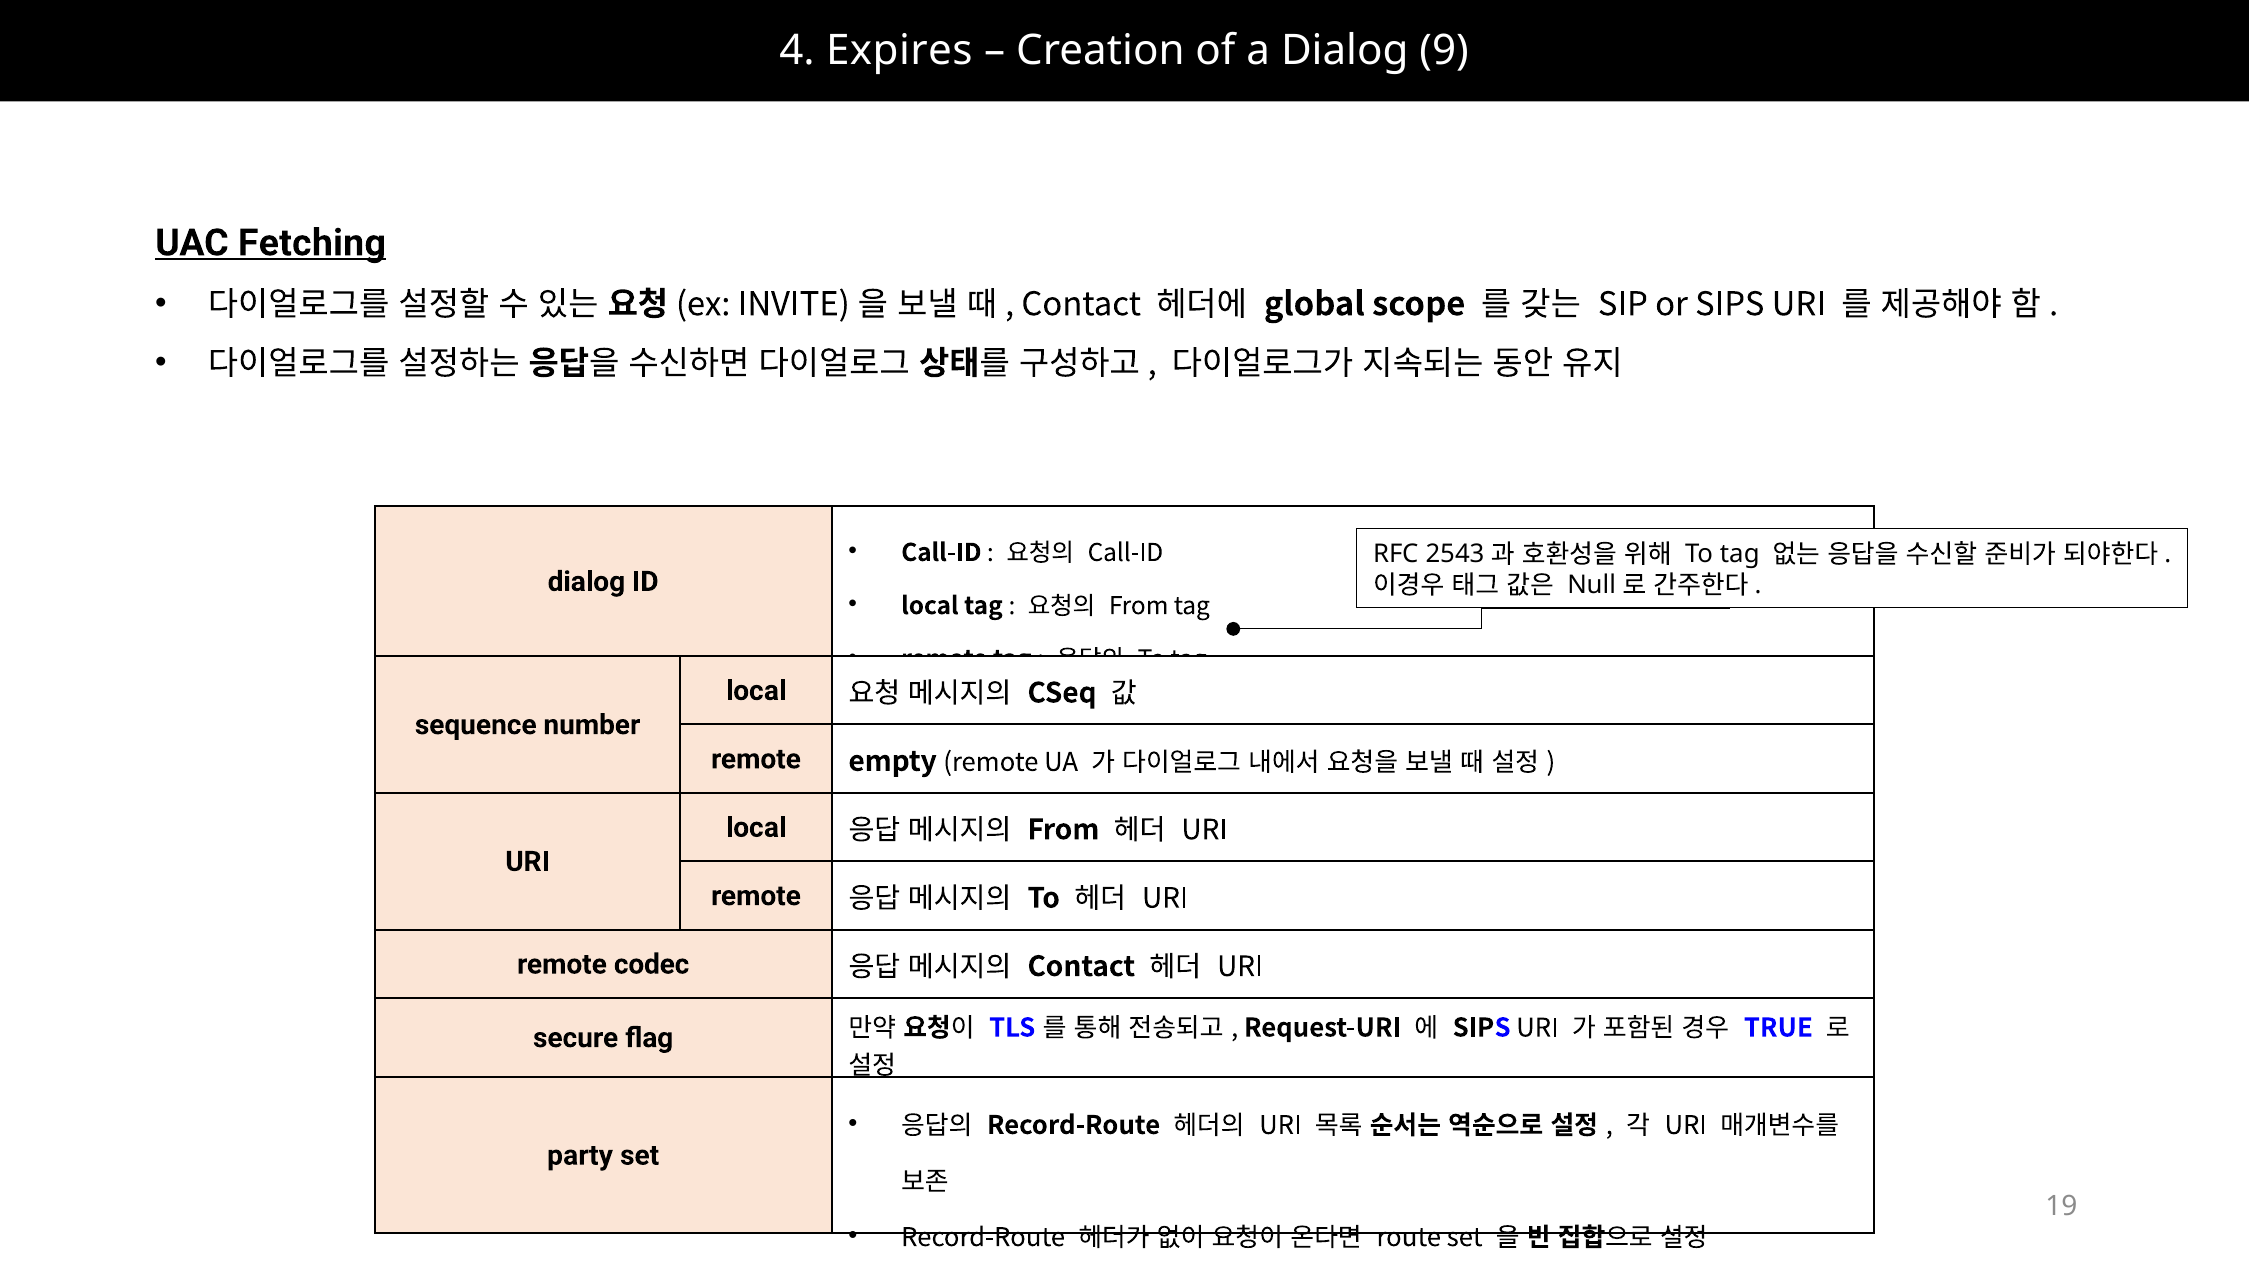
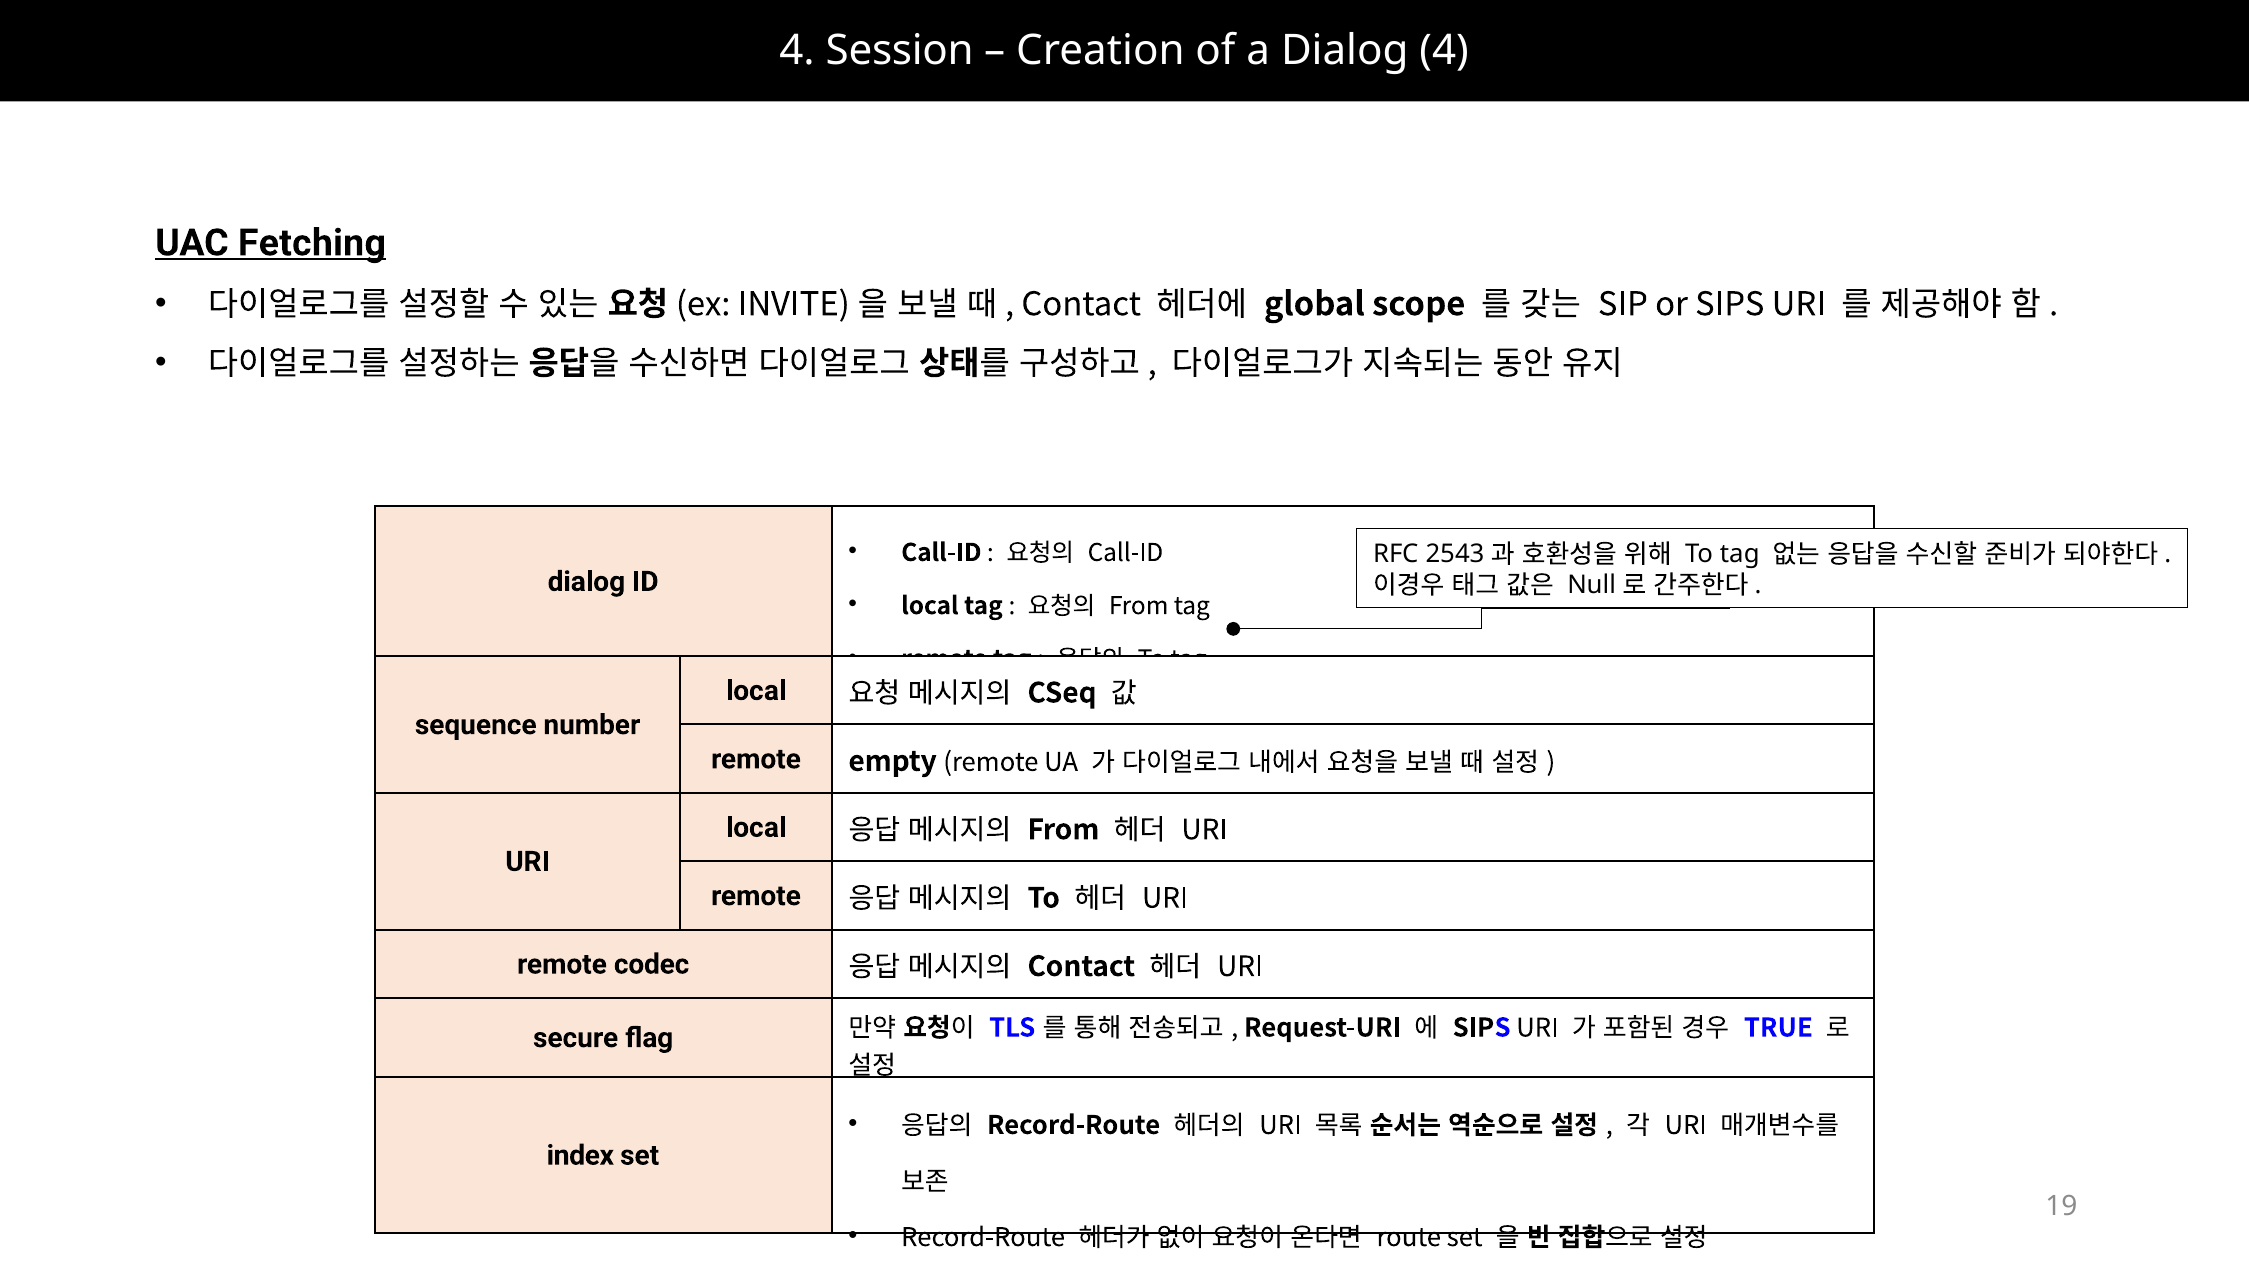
Expires: Expires -> Session
Dialog 9: 9 -> 4
party: party -> index
